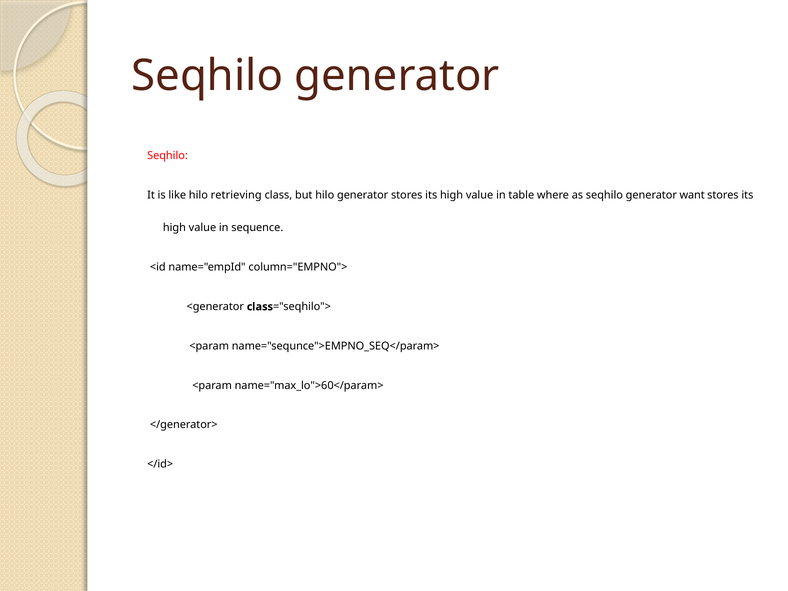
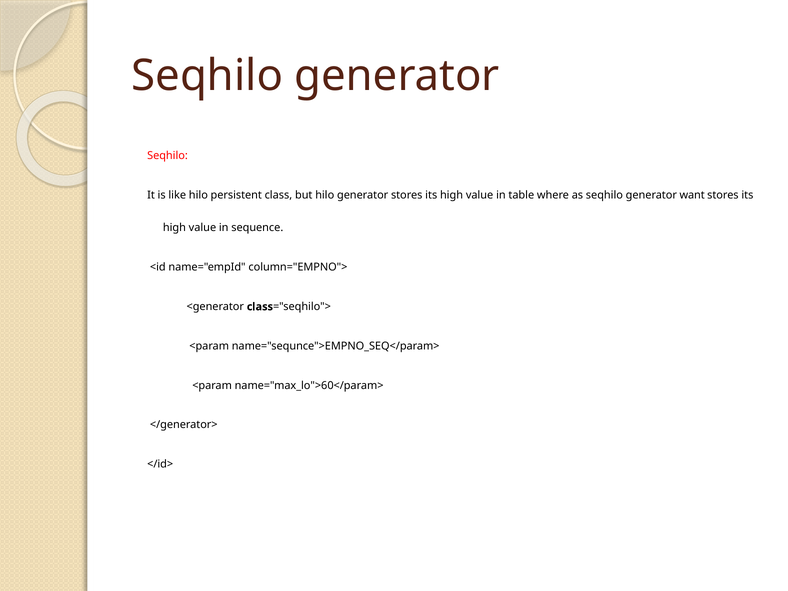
retrieving: retrieving -> persistent
